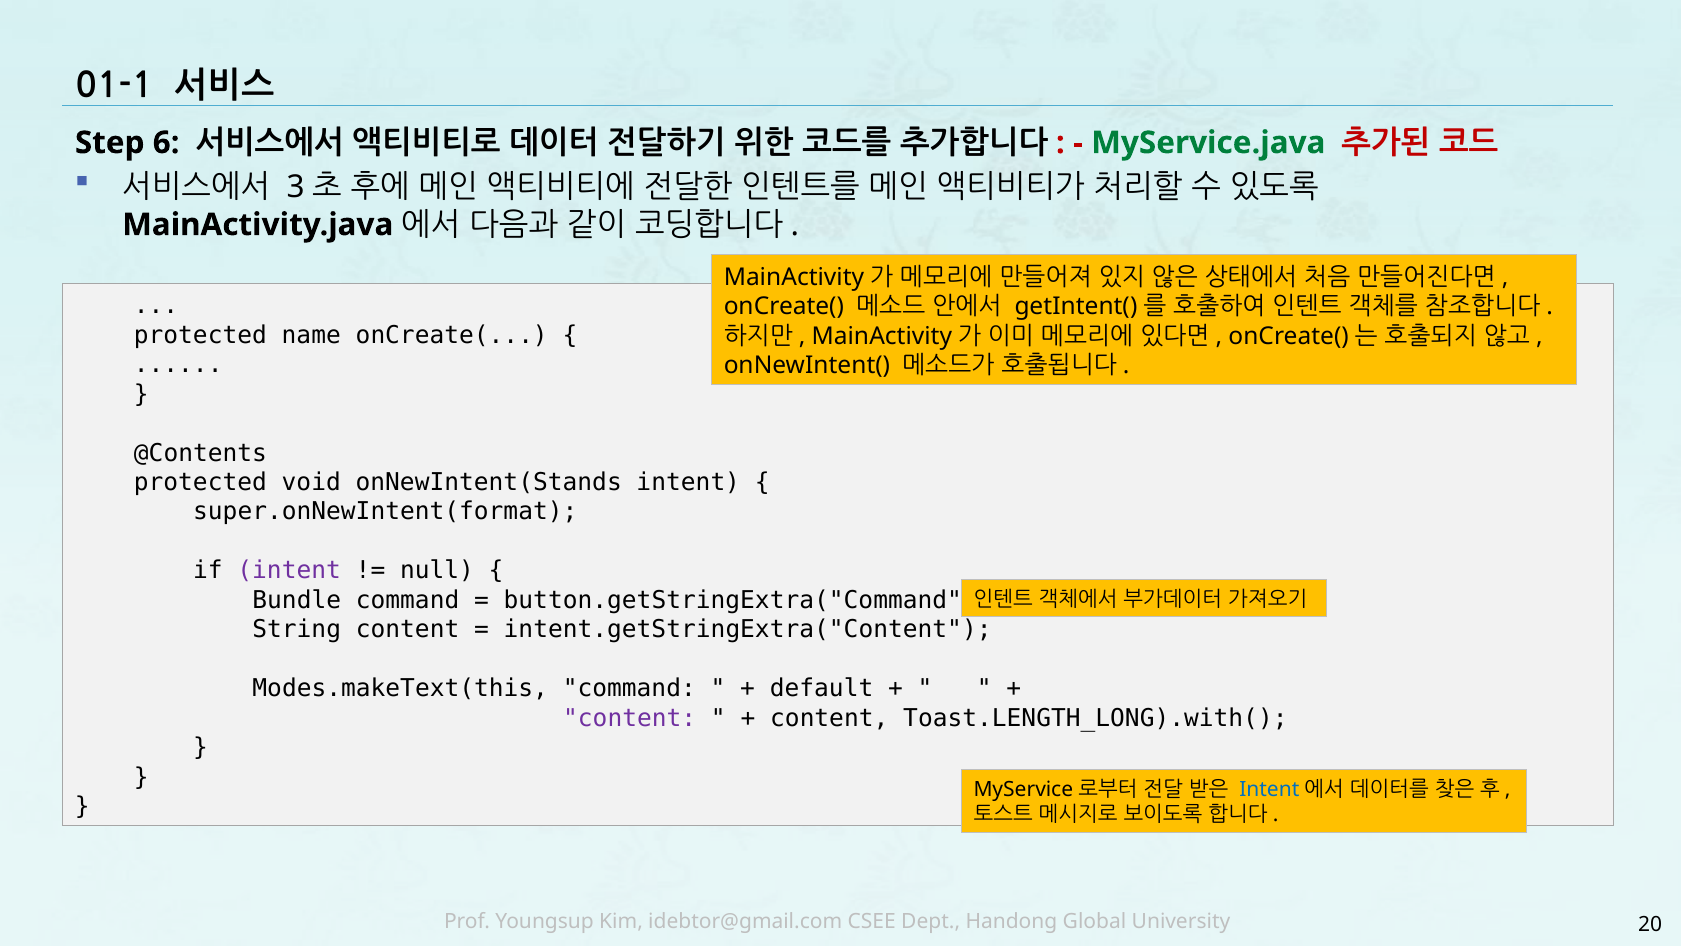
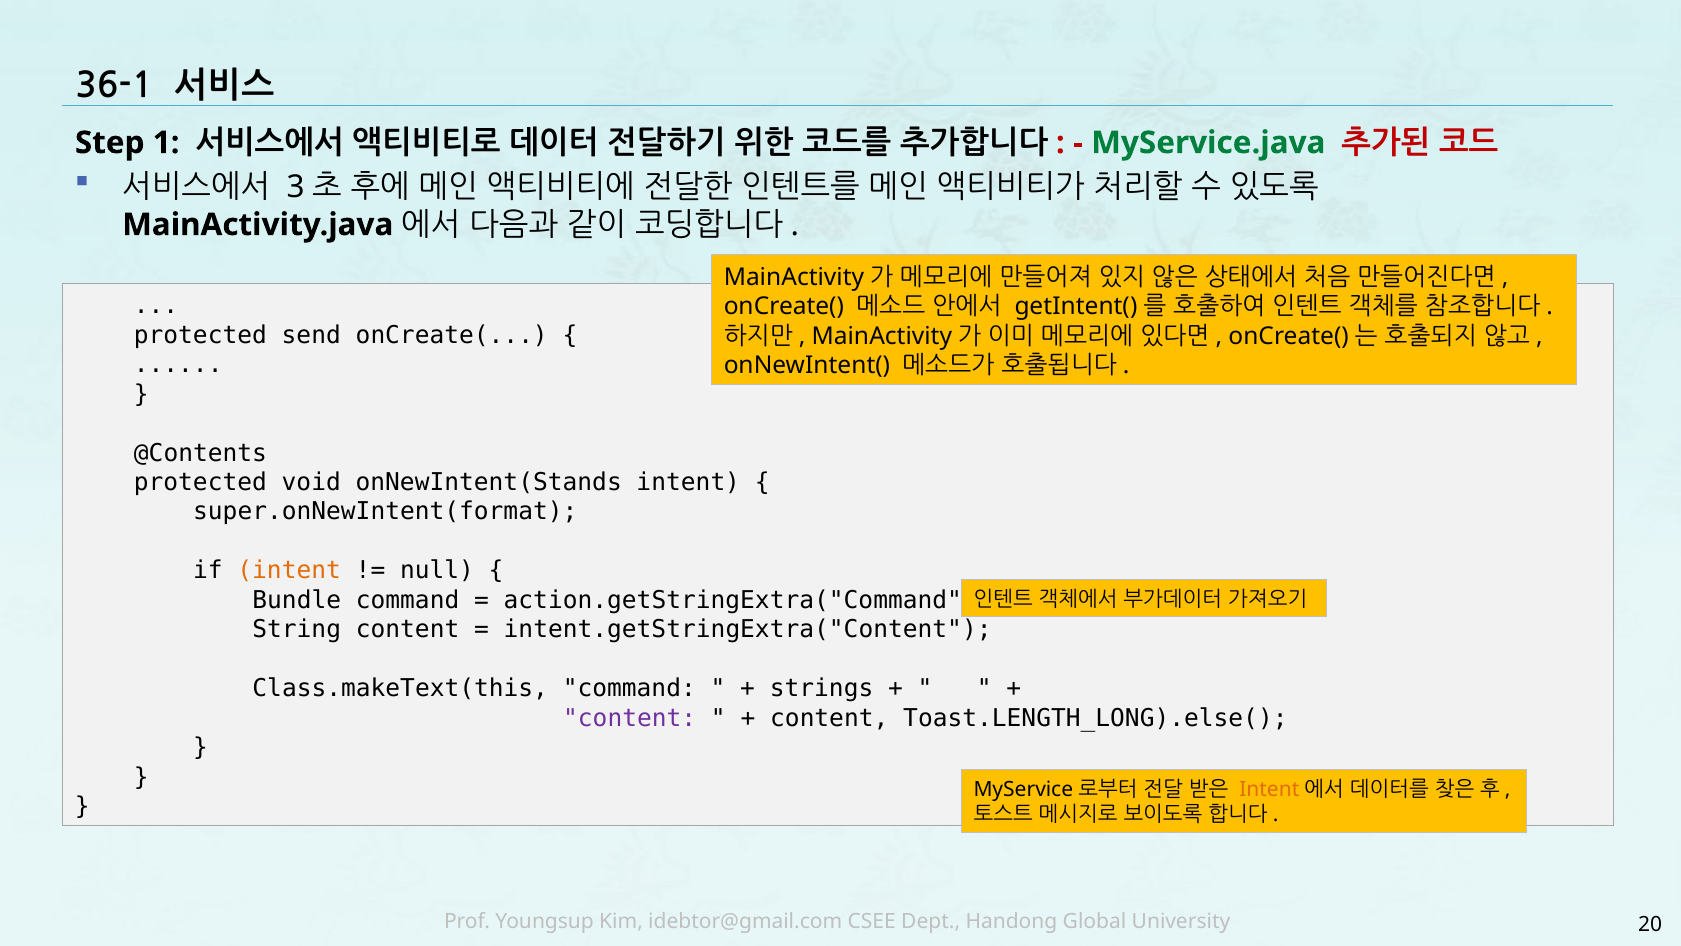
01-1: 01-1 -> 36-1
6: 6 -> 1
name: name -> send
intent at (289, 571) colour: purple -> orange
button.getStringExtra("Command: button.getStringExtra("Command -> action.getStringExtra("Command
Modes.makeText(this: Modes.makeText(this -> Class.makeText(this
default: default -> strings
Toast.LENGTH_LONG).with(: Toast.LENGTH_LONG).with( -> Toast.LENGTH_LONG).else(
Intent at (1269, 789) colour: blue -> orange
